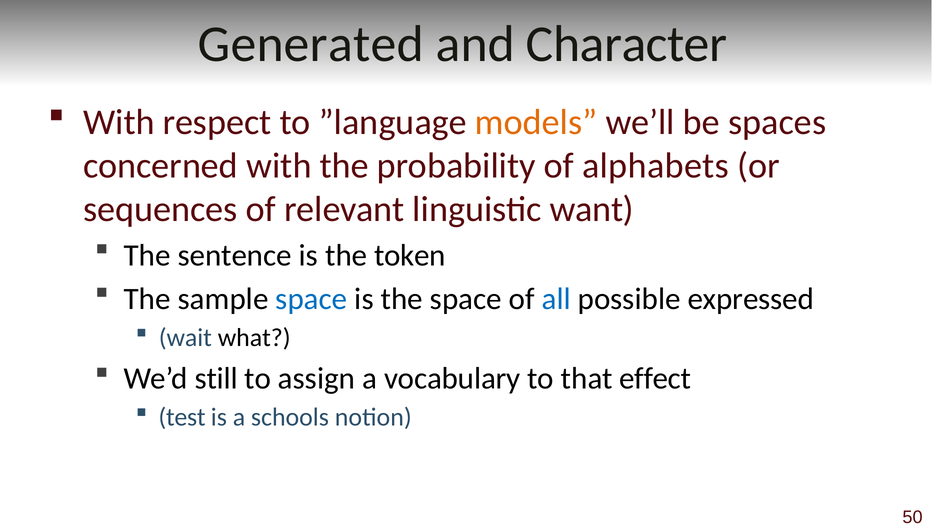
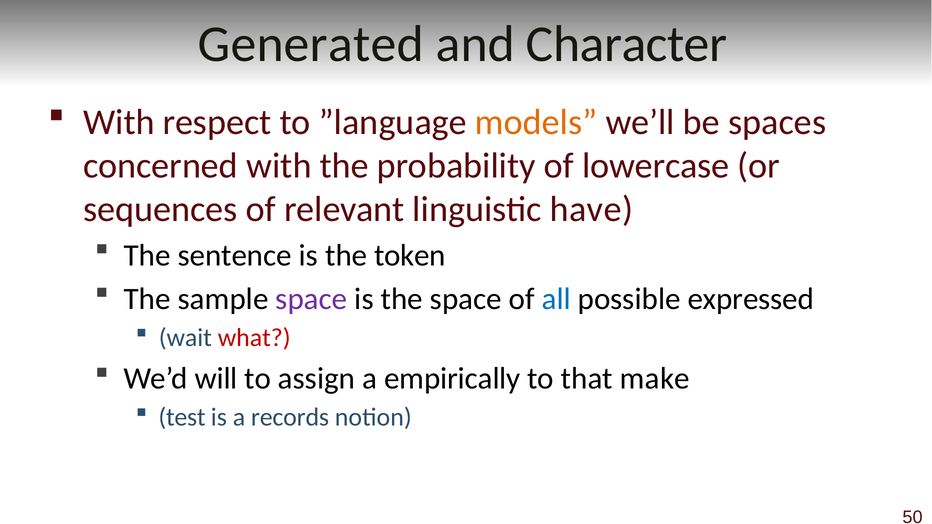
alphabets: alphabets -> lowercase
want: want -> have
space at (311, 299) colour: blue -> purple
what colour: black -> red
still: still -> will
vocabulary: vocabulary -> empirically
effect: effect -> make
schools: schools -> records
